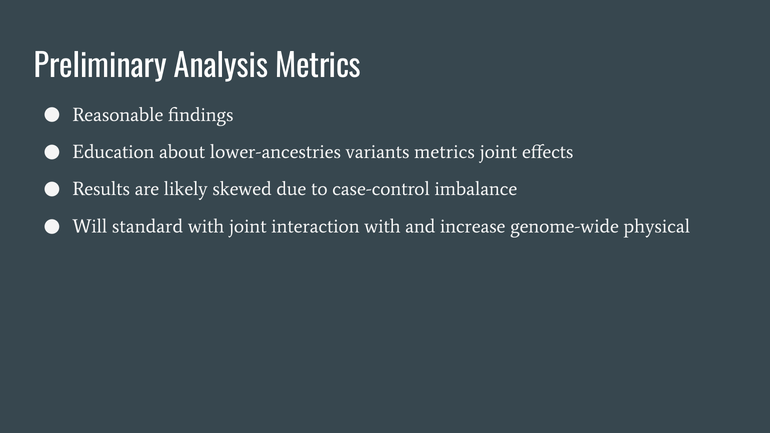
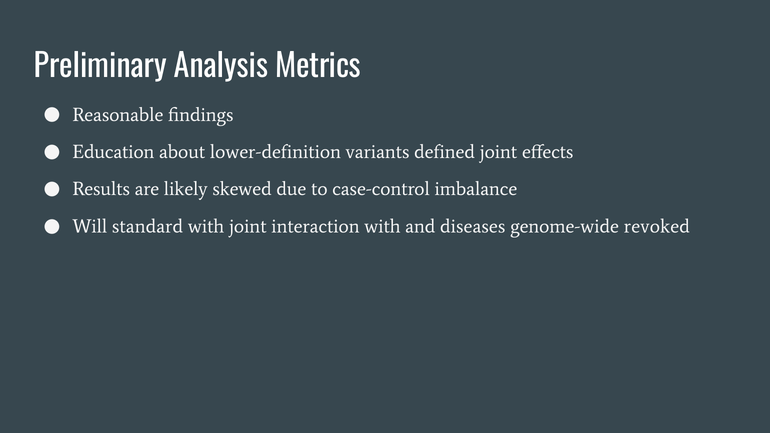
lower-ancestries: lower-ancestries -> lower-definition
variants metrics: metrics -> defined
increase: increase -> diseases
physical: physical -> revoked
